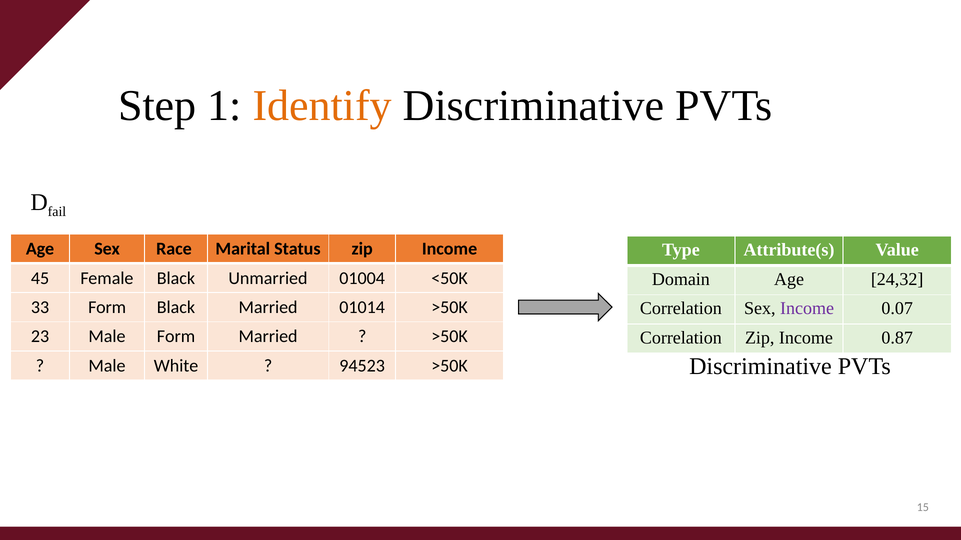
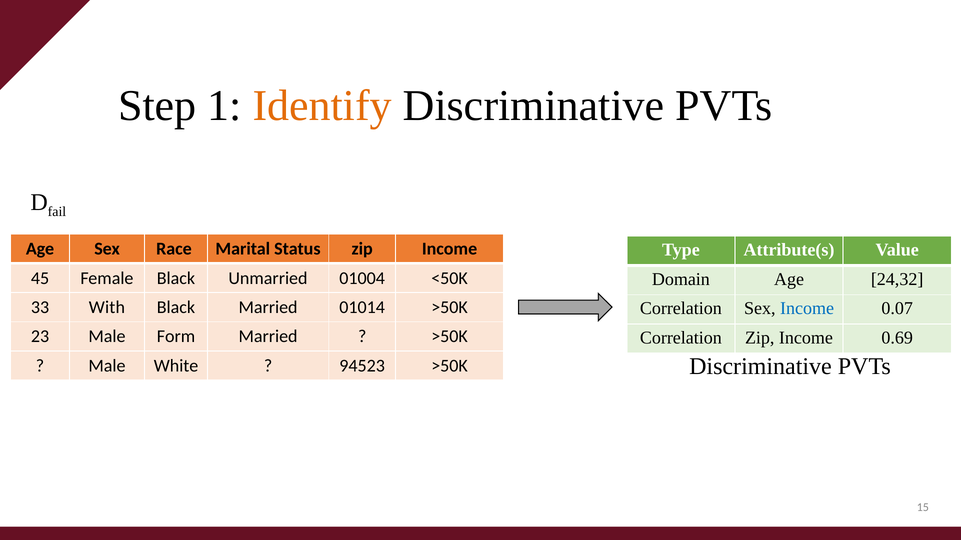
33 Form: Form -> With
Income at (807, 309) colour: purple -> blue
0.87: 0.87 -> 0.69
